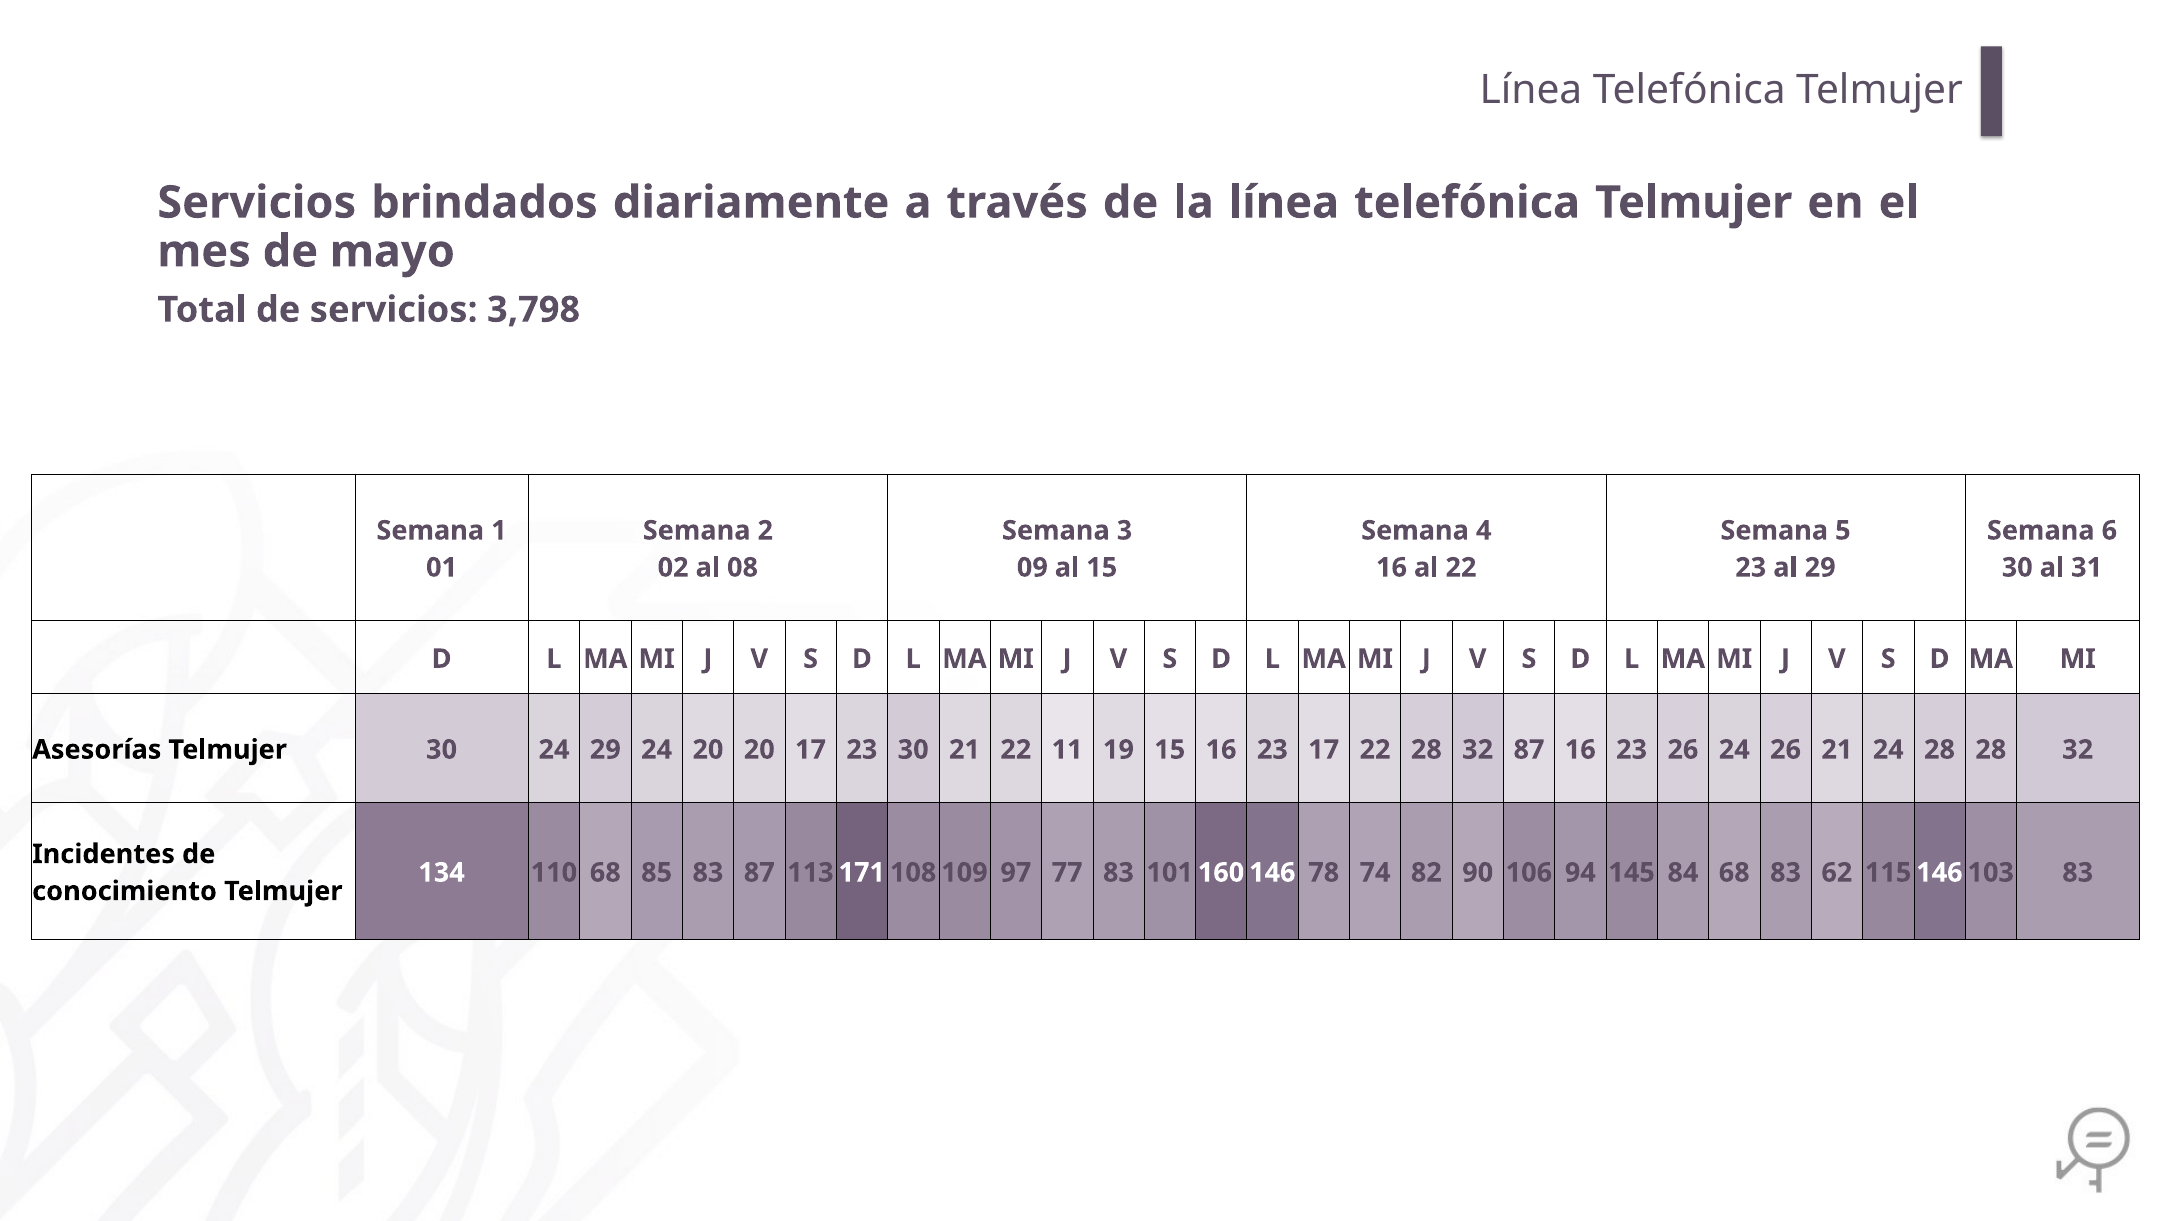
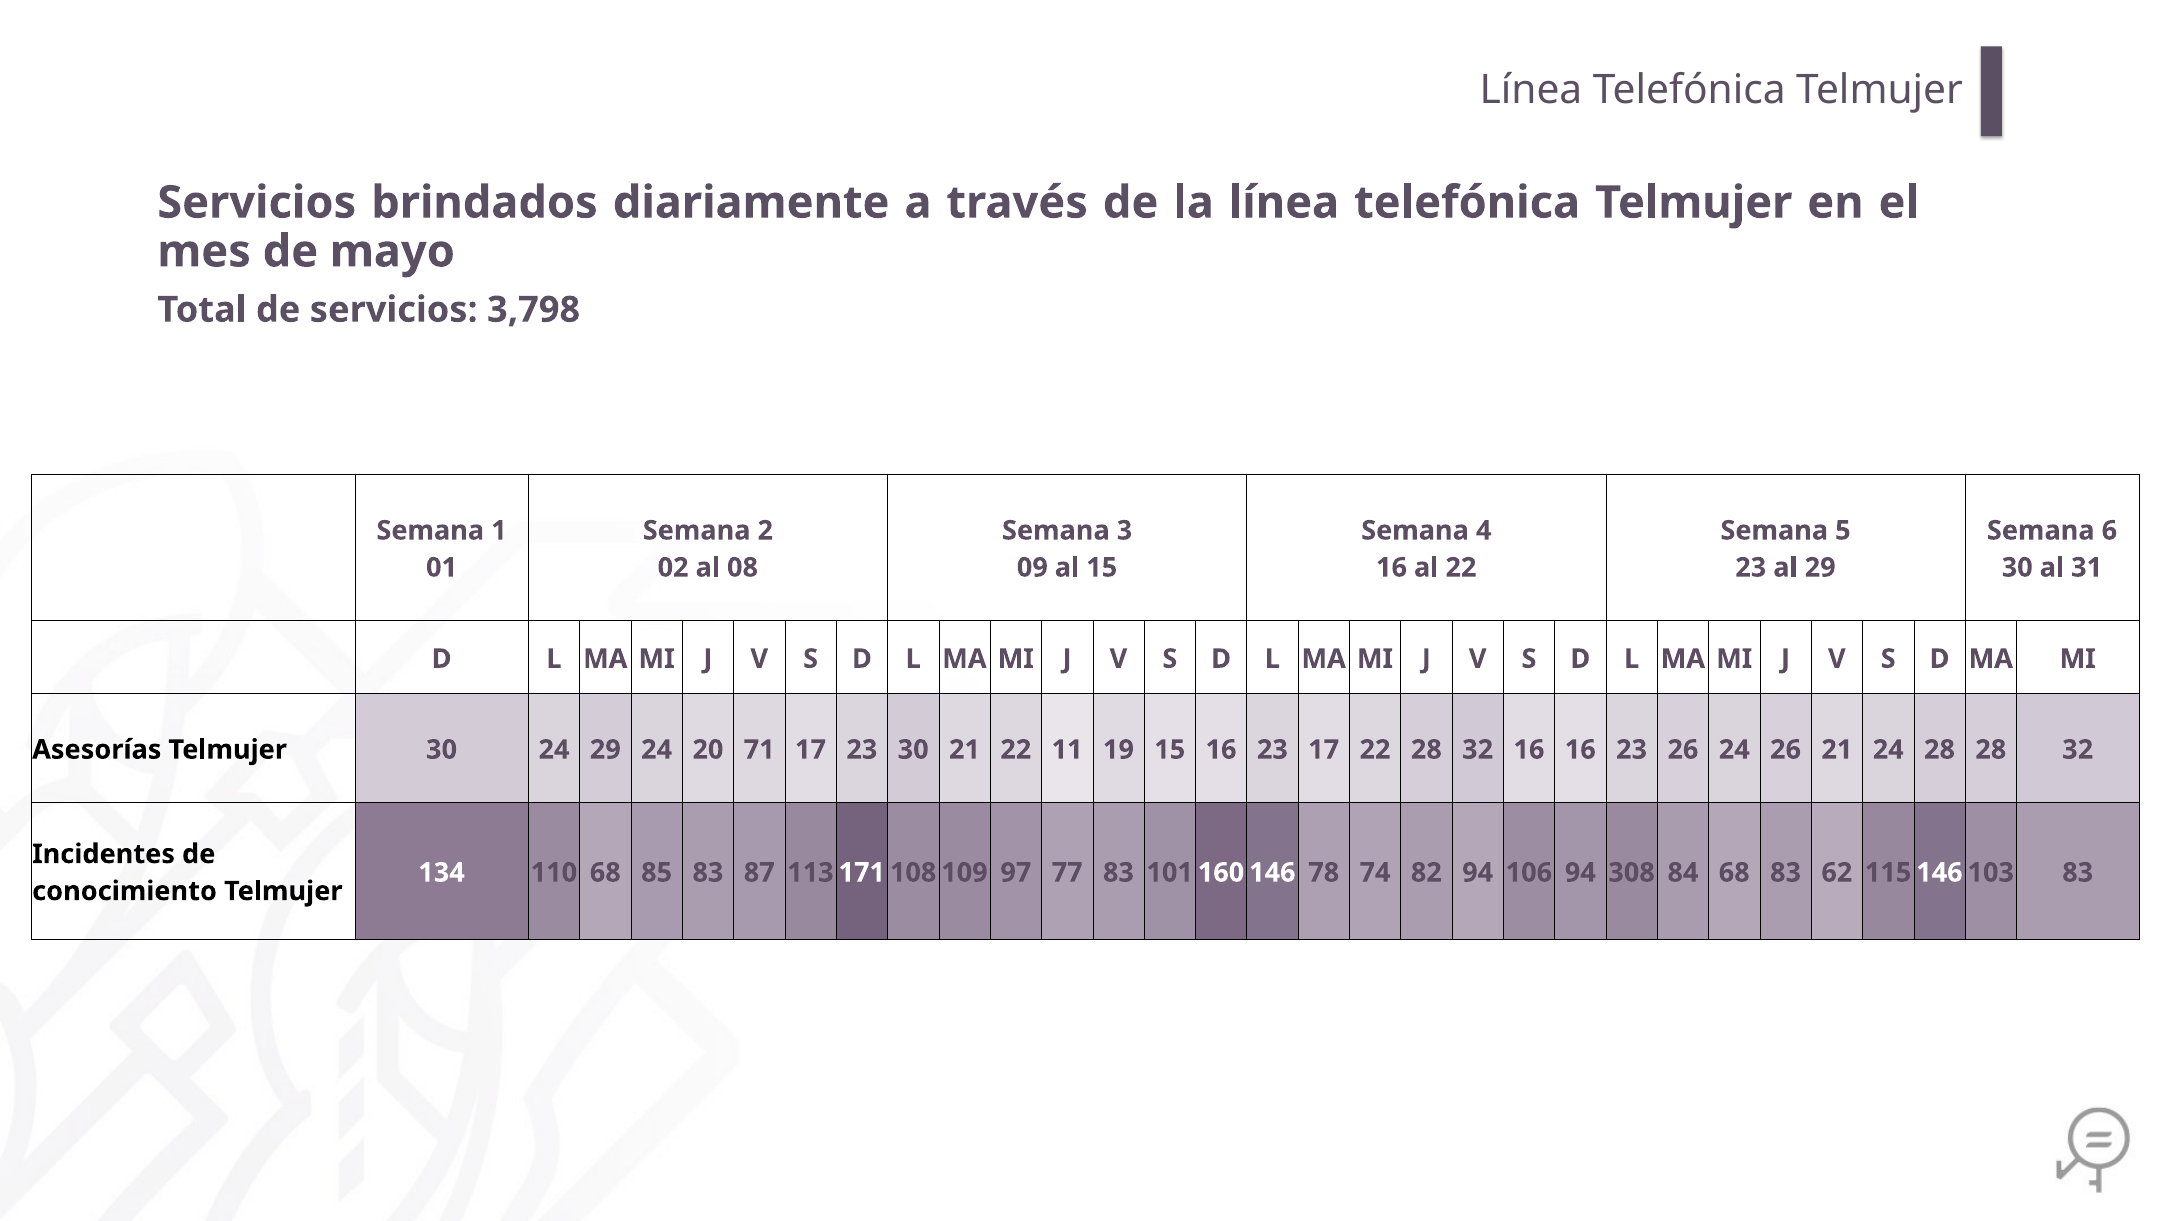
20 20: 20 -> 71
32 87: 87 -> 16
82 90: 90 -> 94
145: 145 -> 308
